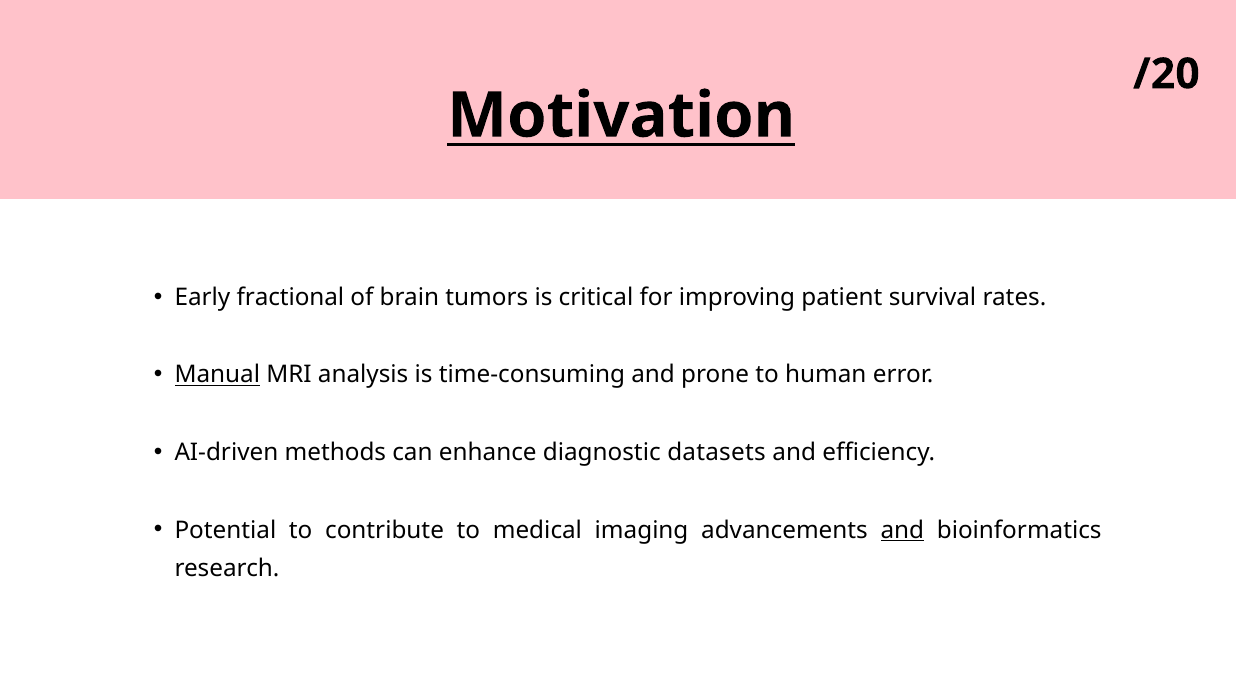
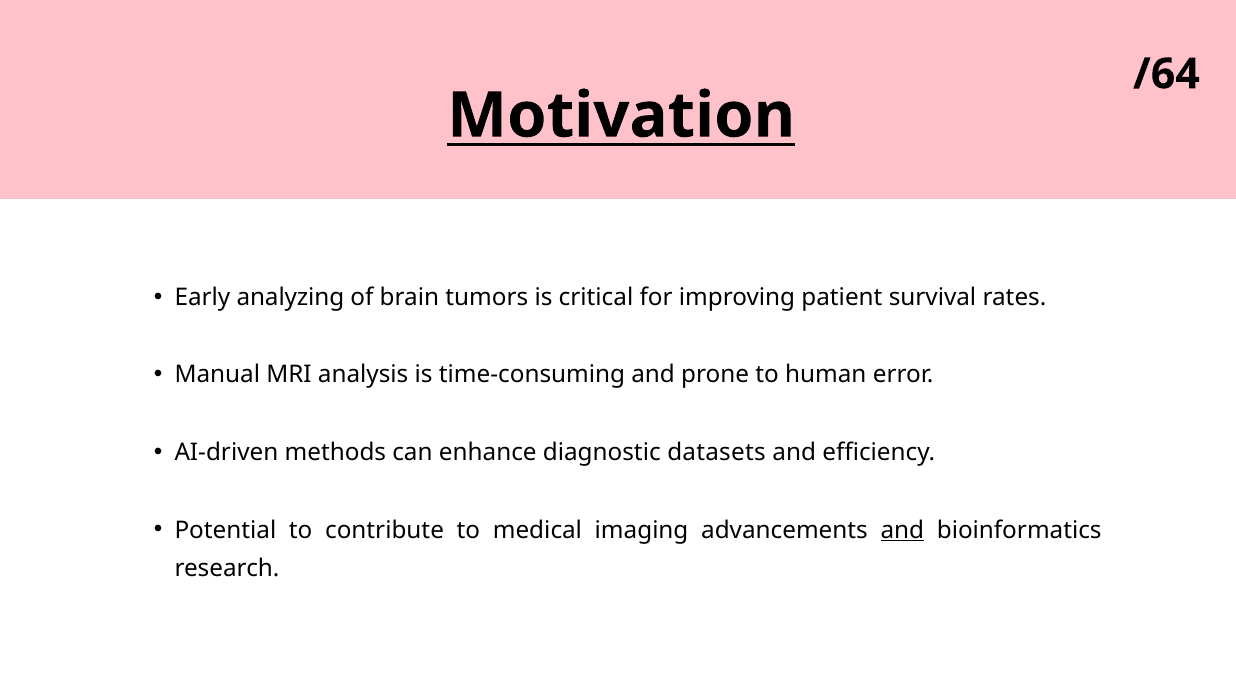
/20: /20 -> /64
fractional: fractional -> analyzing
Manual underline: present -> none
